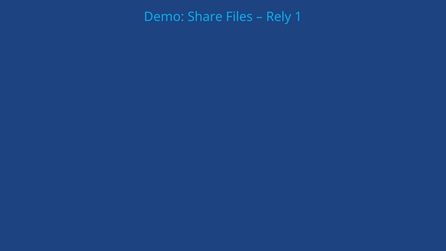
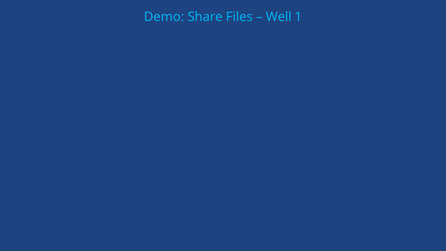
Rely: Rely -> Well
